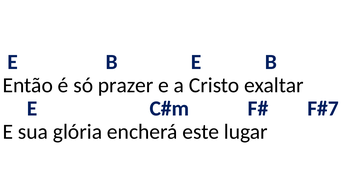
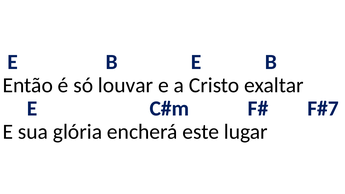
prazer: prazer -> louvar
